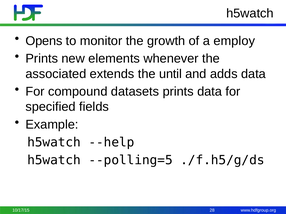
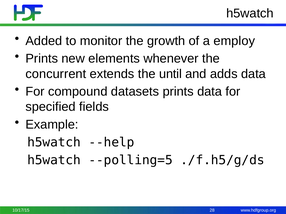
Opens: Opens -> Added
associated: associated -> concurrent
